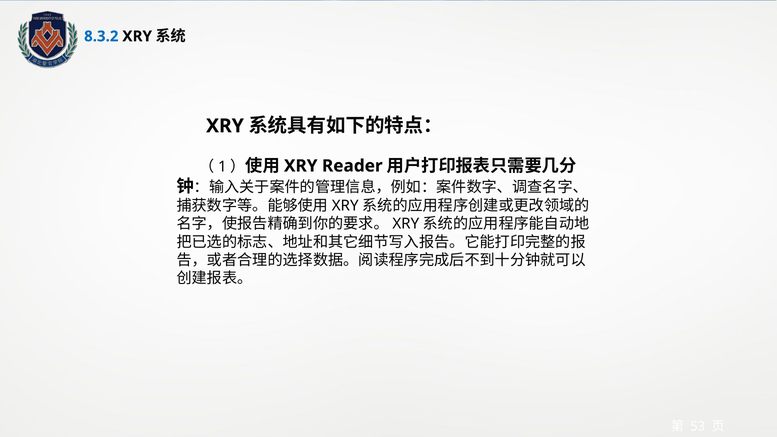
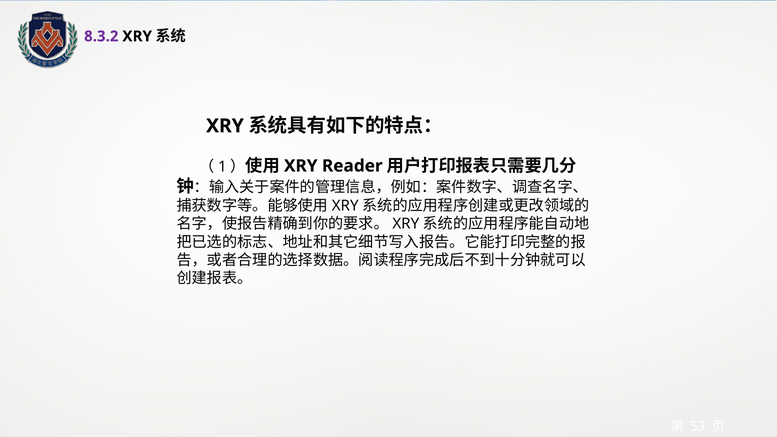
8.3.2 colour: blue -> purple
